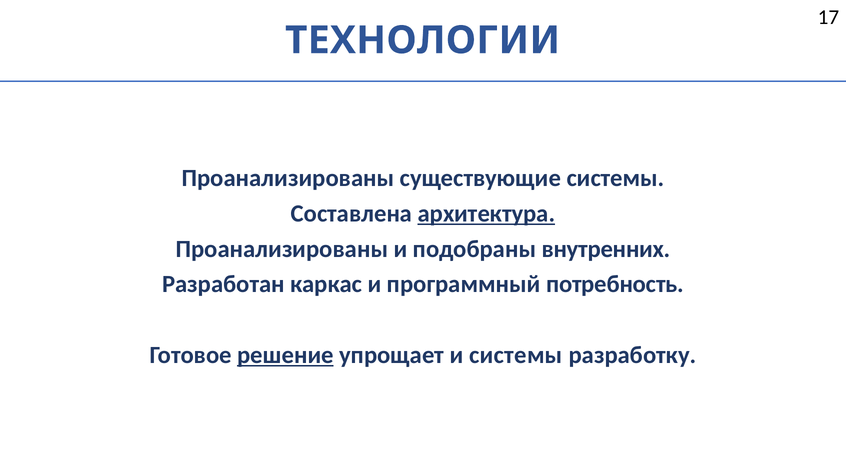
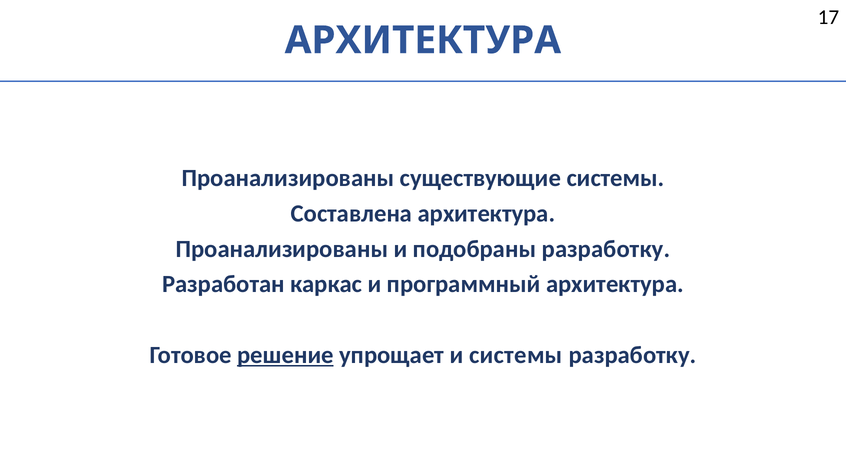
ТЕХНОЛОГИИ at (423, 40): ТЕХНОЛОГИИ -> АРХИТЕКТУРА
архитектура at (486, 213) underline: present -> none
подобраны внутренних: внутренних -> разработку
программный потребность: потребность -> архитектура
